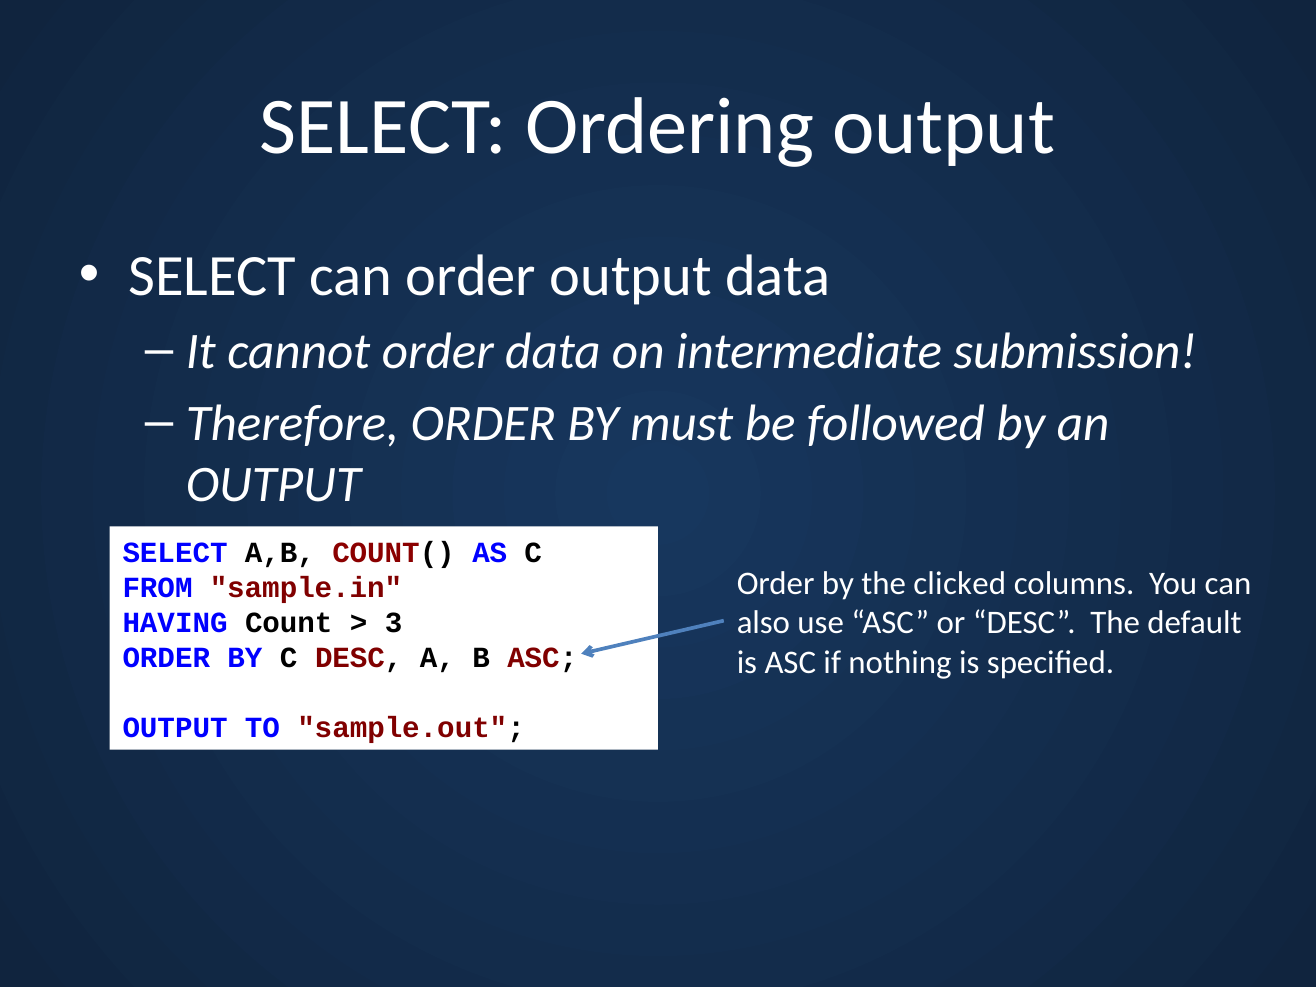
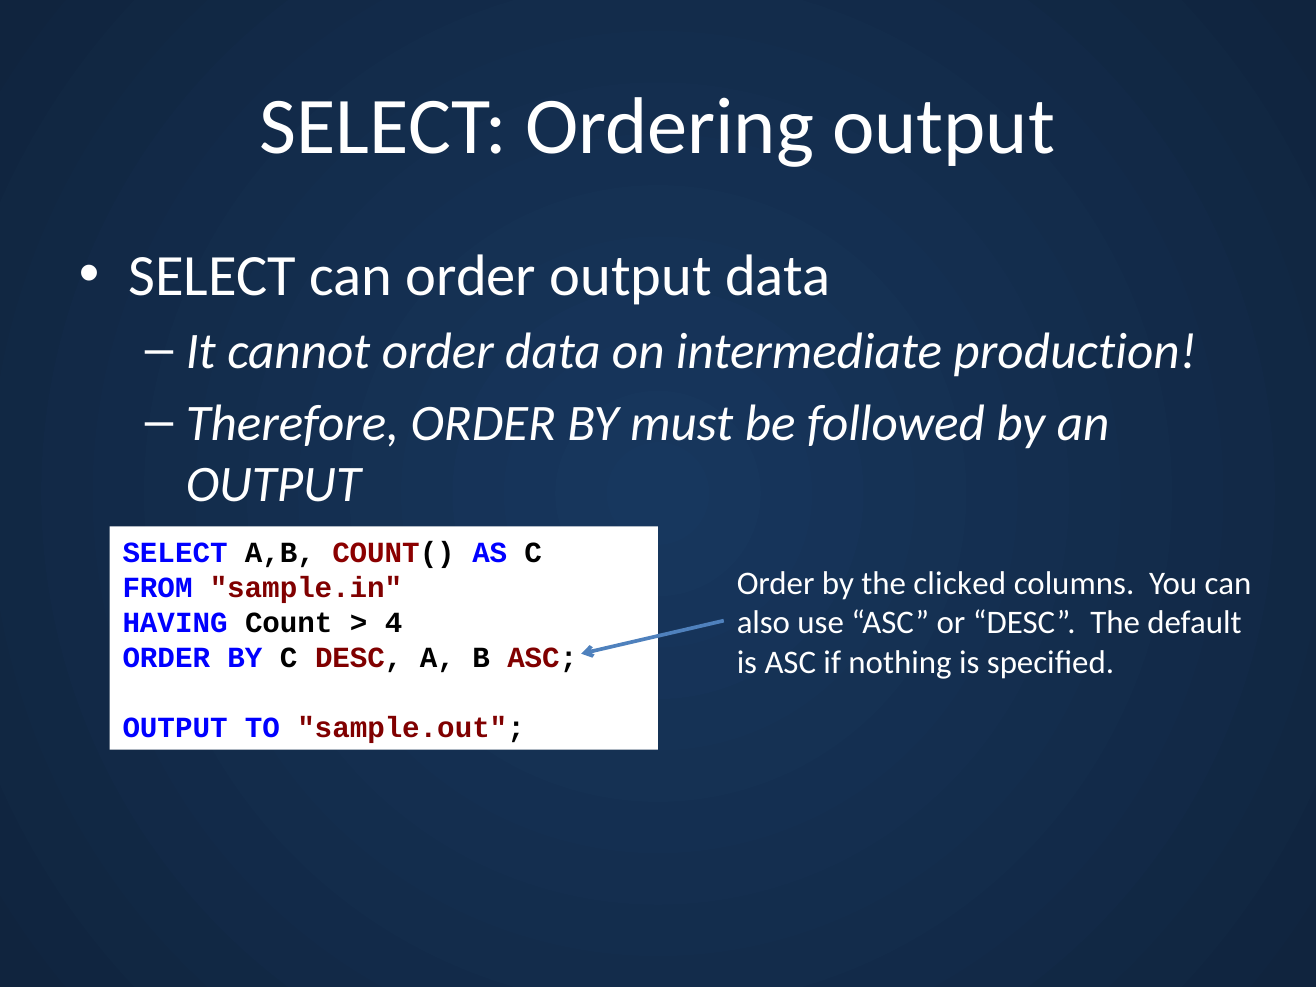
submission: submission -> production
3: 3 -> 4
